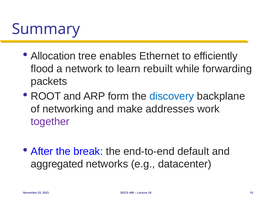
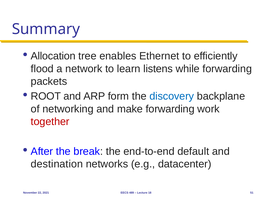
rebuilt: rebuilt -> listens
make addresses: addresses -> forwarding
together colour: purple -> red
aggregated: aggregated -> destination
